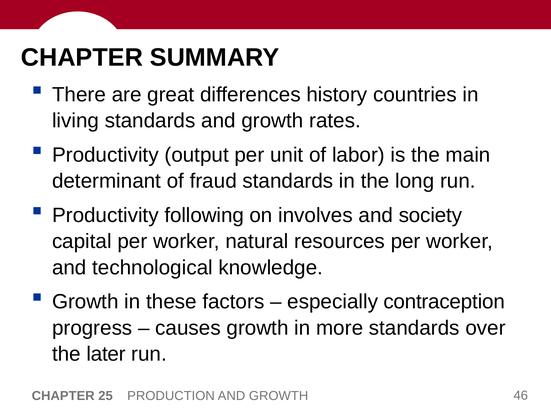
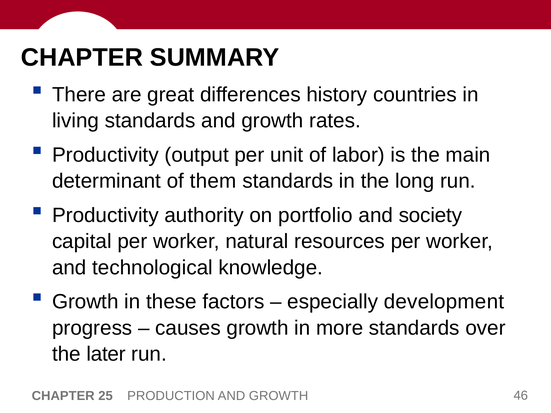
fraud: fraud -> them
following: following -> authority
involves: involves -> portfolio
contraception: contraception -> development
